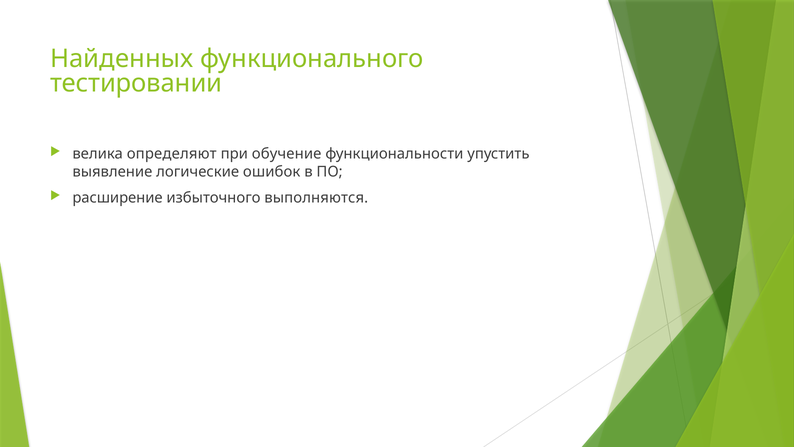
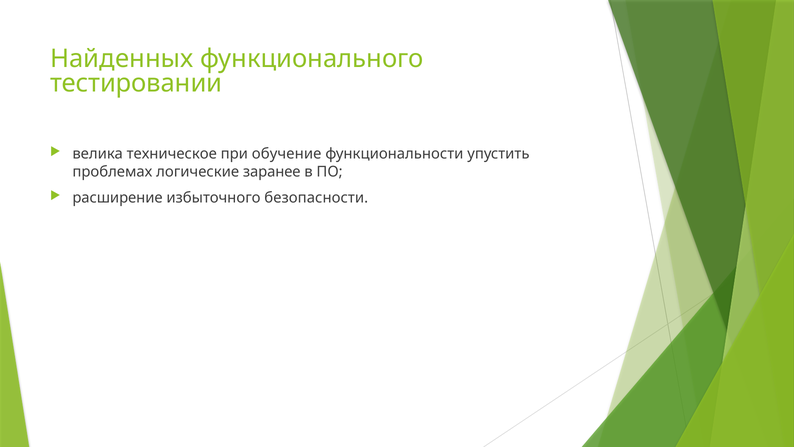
определяют: определяют -> техническое
выявление: выявление -> проблемах
ошибок: ошибок -> заранее
выполняются: выполняются -> безопасности
